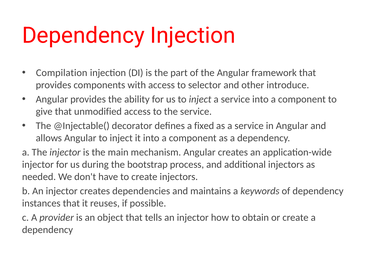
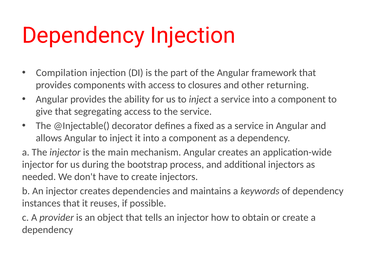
selector: selector -> closures
introduce: introduce -> returning
unmodified: unmodified -> segregating
